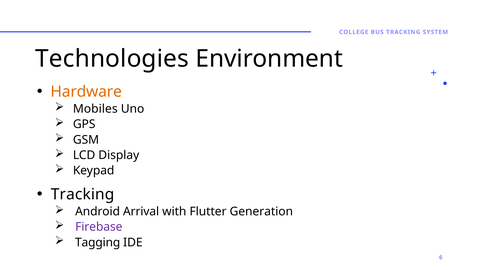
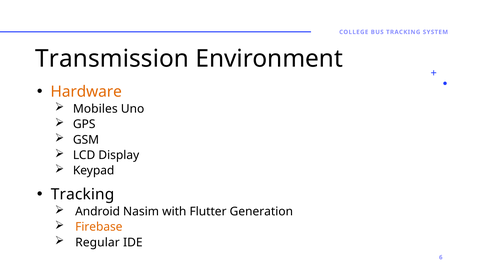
Technologies: Technologies -> Transmission
Arrival: Arrival -> Nasim
Firebase colour: purple -> orange
Tagging: Tagging -> Regular
